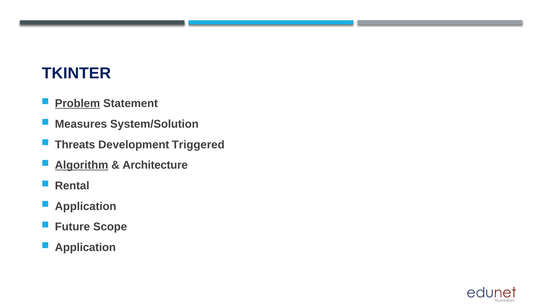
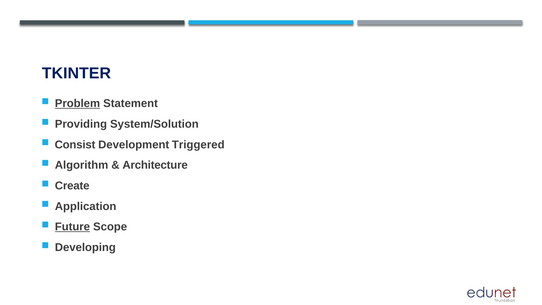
Measures: Measures -> Providing
Threats: Threats -> Consist
Algorithm underline: present -> none
Rental: Rental -> Create
Future underline: none -> present
Application at (85, 247): Application -> Developing
